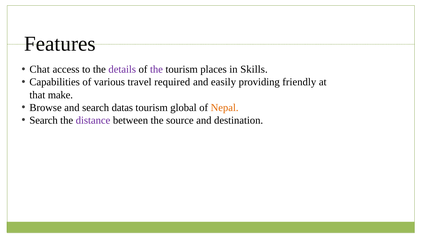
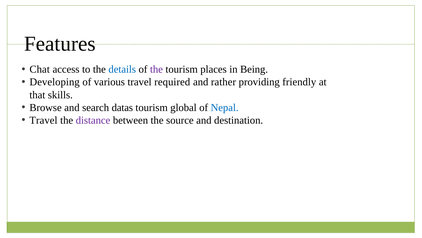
details colour: purple -> blue
Skills: Skills -> Being
Capabilities: Capabilities -> Developing
easily: easily -> rather
make: make -> skills
Nepal colour: orange -> blue
Search at (44, 120): Search -> Travel
